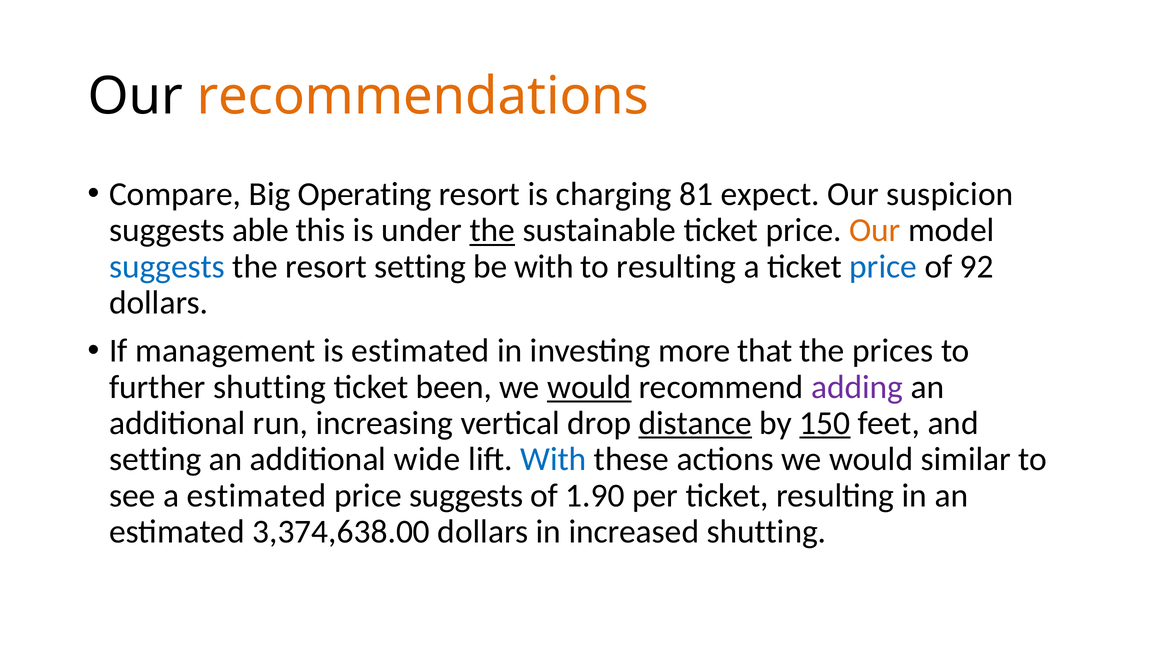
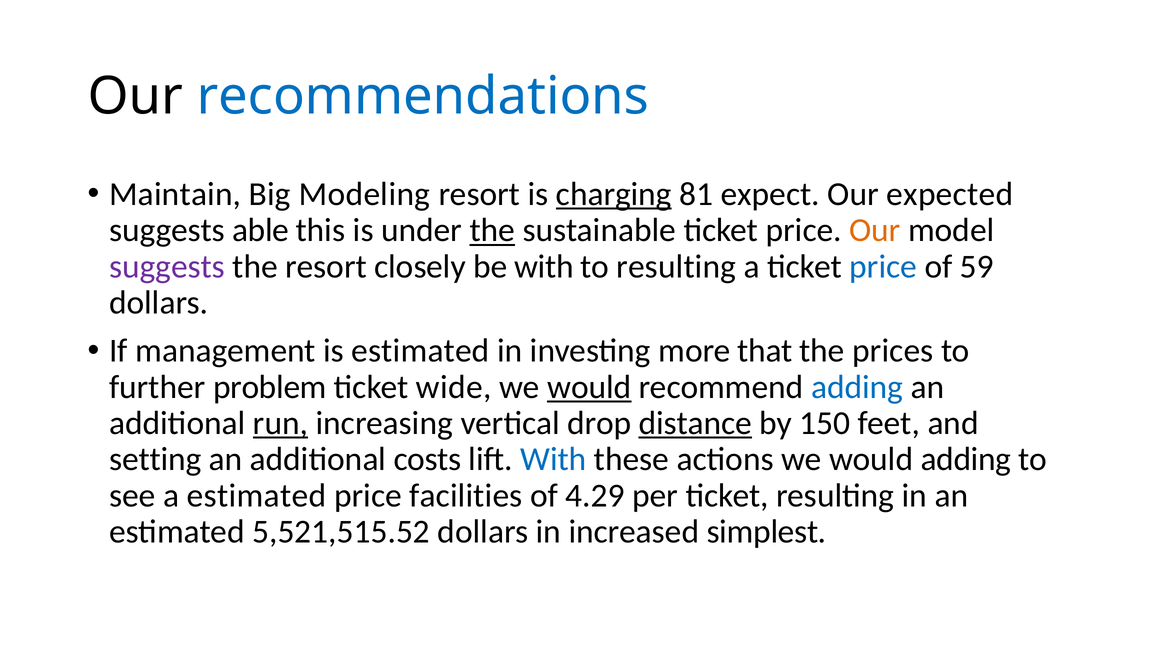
recommendations colour: orange -> blue
Compare: Compare -> Maintain
Operating: Operating -> Modeling
charging underline: none -> present
suspicion: suspicion -> expected
suggests at (167, 267) colour: blue -> purple
resort setting: setting -> closely
92: 92 -> 59
further shutting: shutting -> problem
been: been -> wide
adding at (857, 387) colour: purple -> blue
run underline: none -> present
150 underline: present -> none
wide: wide -> costs
would similar: similar -> adding
price suggests: suggests -> facilities
1.90: 1.90 -> 4.29
3,374,638.00: 3,374,638.00 -> 5,521,515.52
increased shutting: shutting -> simplest
